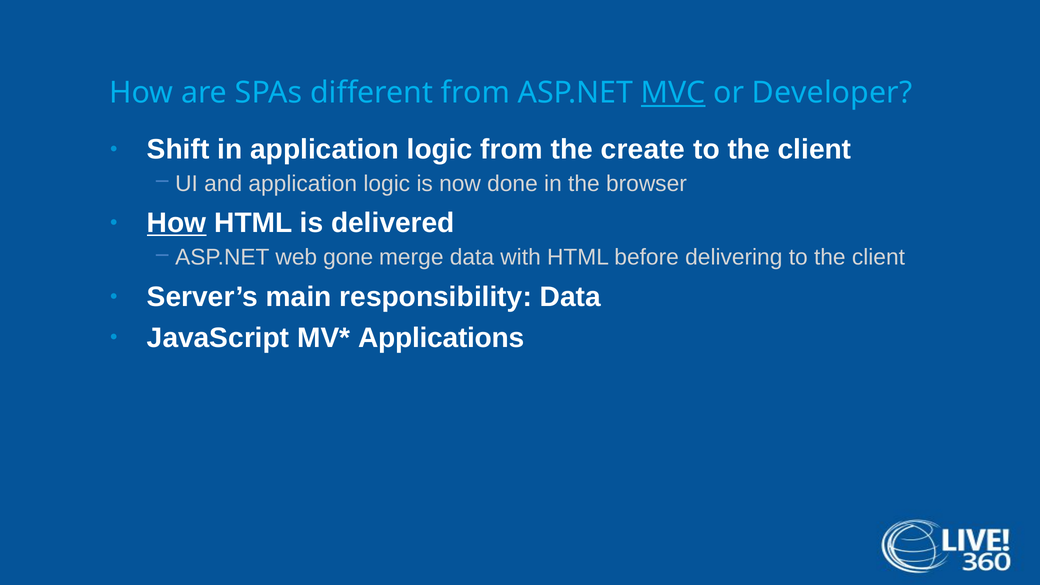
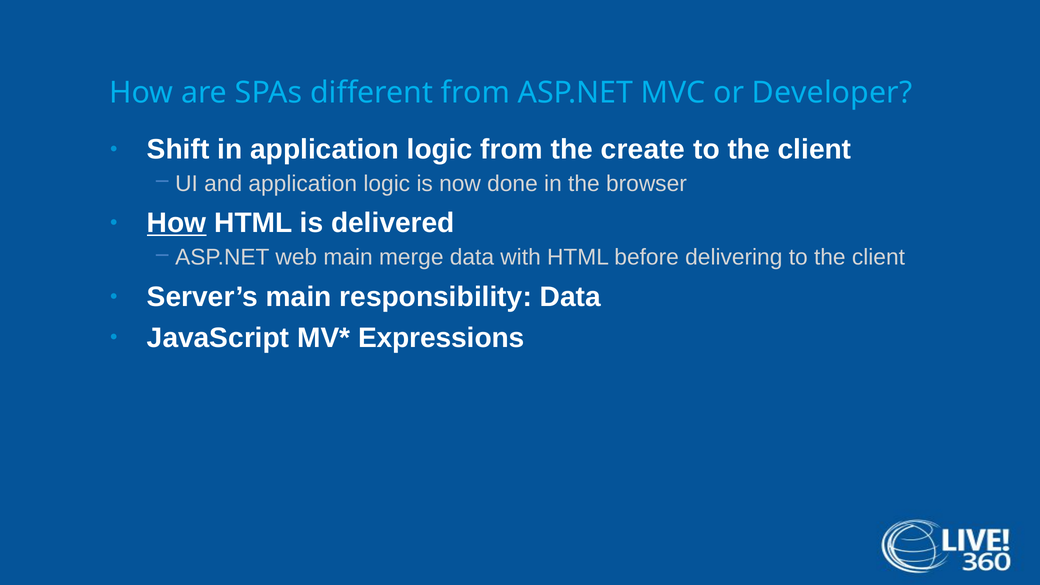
MVC underline: present -> none
web gone: gone -> main
Applications: Applications -> Expressions
